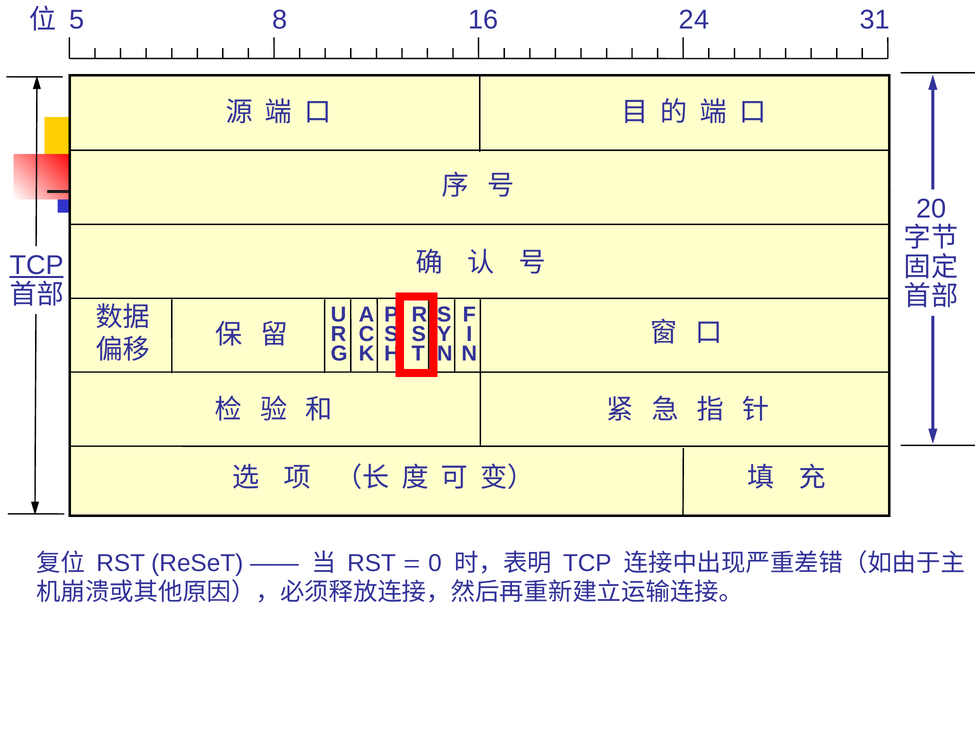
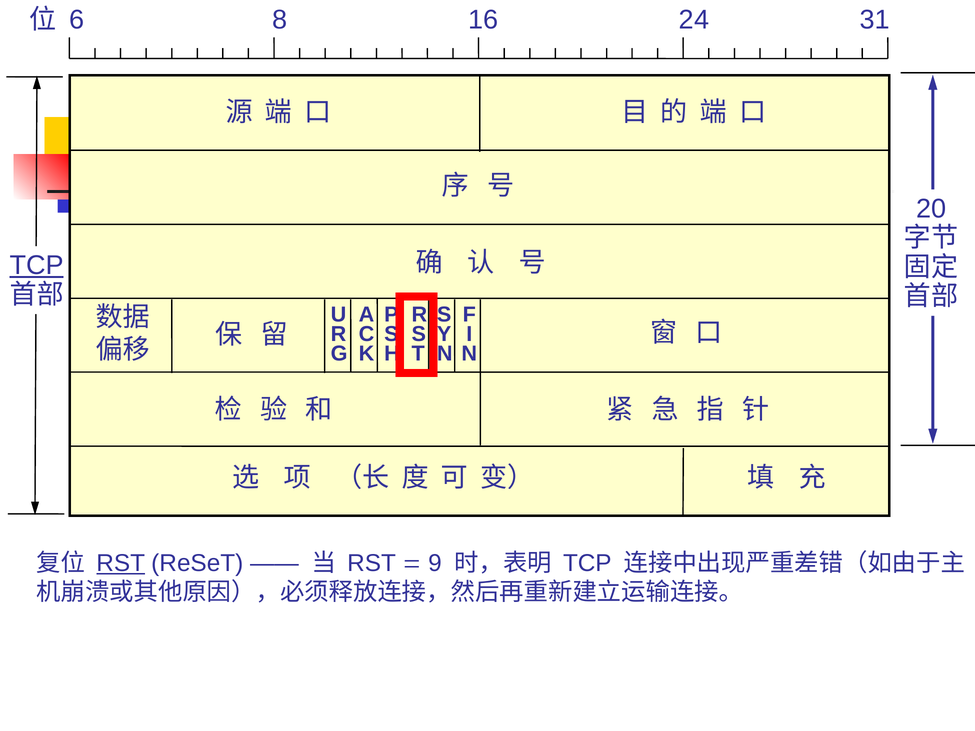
5: 5 -> 6
RST at (121, 563) underline: none -> present
0: 0 -> 9
